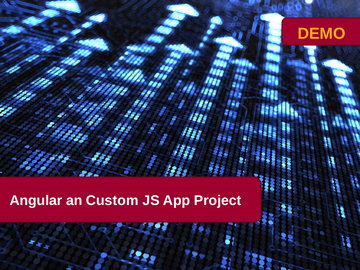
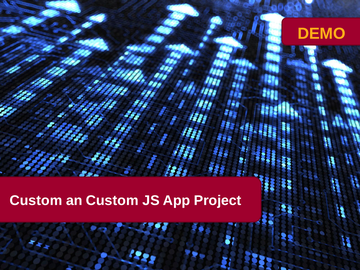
Angular at (36, 200): Angular -> Custom
